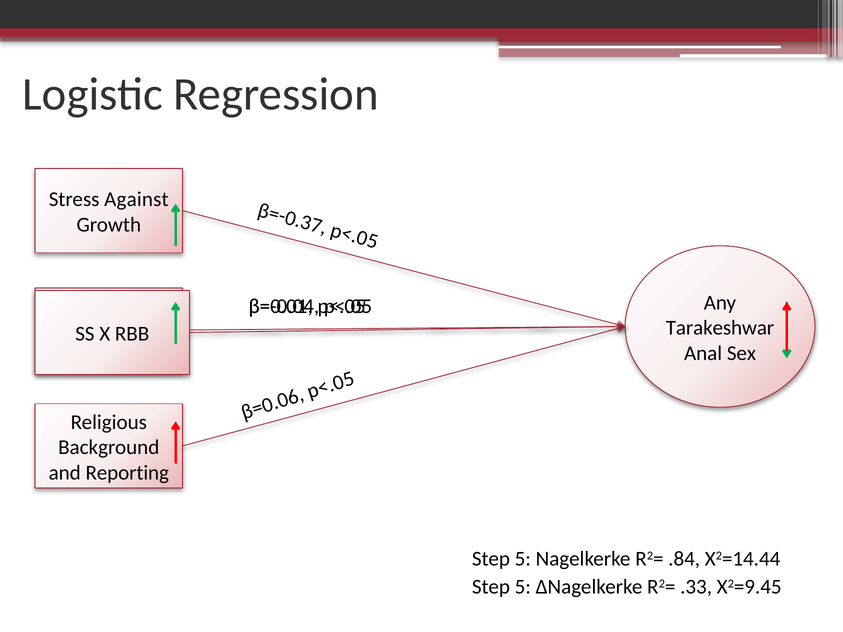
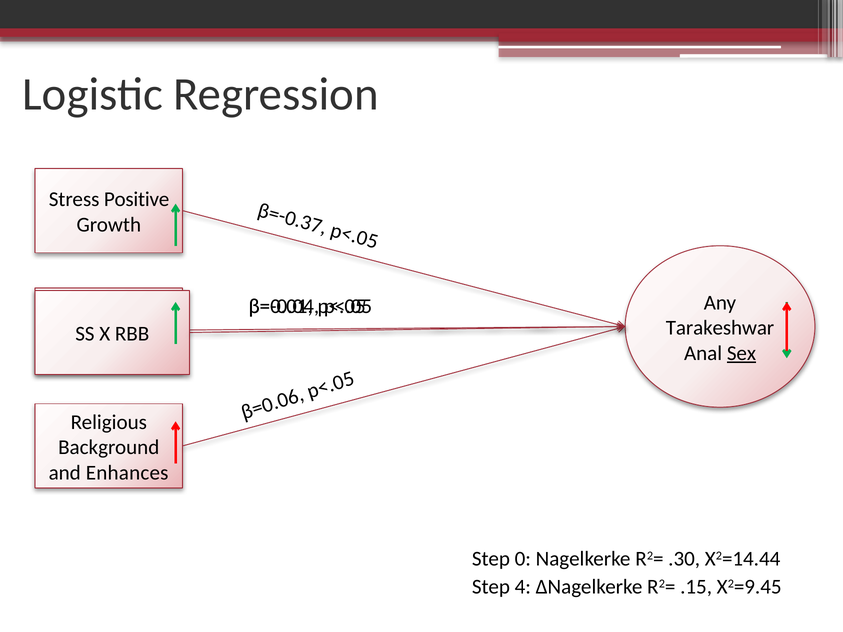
Against: Against -> Positive
Sex underline: none -> present
Reporting: Reporting -> Enhances
5 at (523, 559): 5 -> 0
.84: .84 -> .30
5 at (523, 587): 5 -> 4
.33: .33 -> .15
